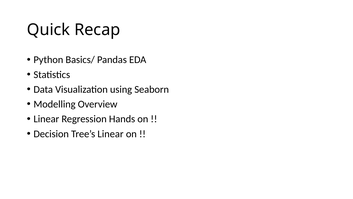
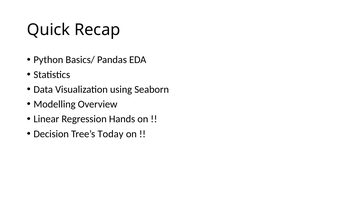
Tree’s Linear: Linear -> Today
